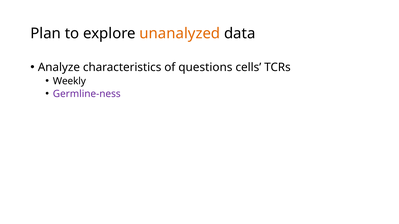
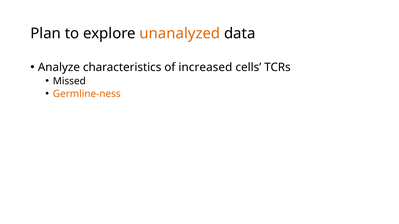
questions: questions -> increased
Weekly: Weekly -> Missed
Germline-ness colour: purple -> orange
